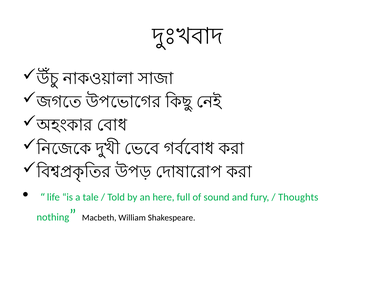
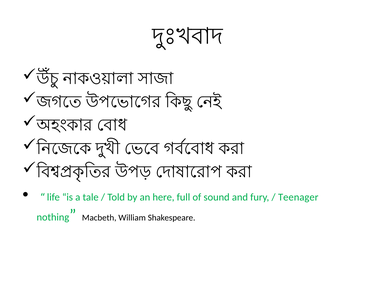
Thoughts: Thoughts -> Teenager
